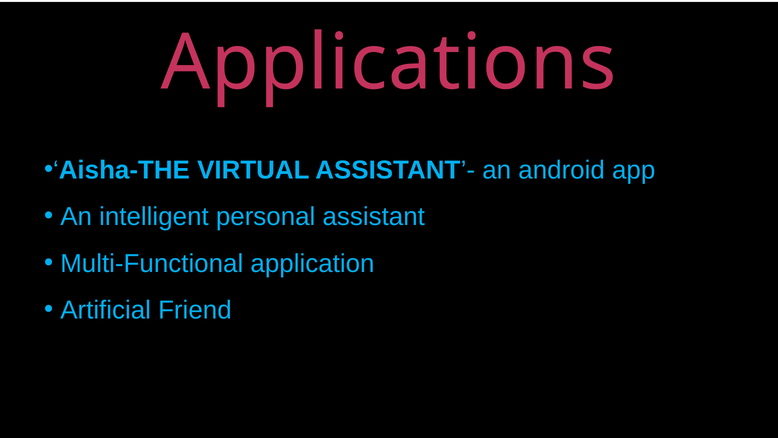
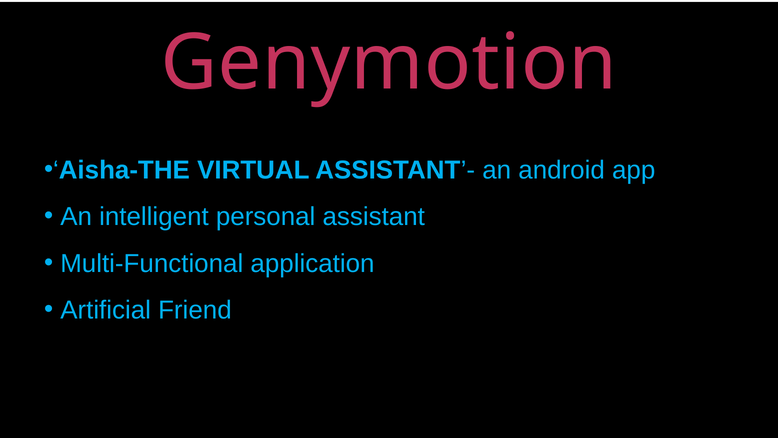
Applications: Applications -> Genymotion
